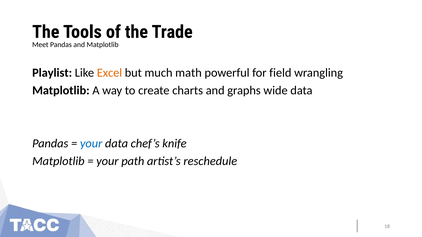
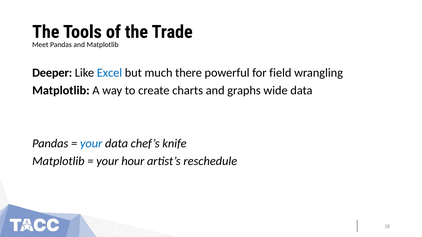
Playlist: Playlist -> Deeper
Excel colour: orange -> blue
math: math -> there
path: path -> hour
